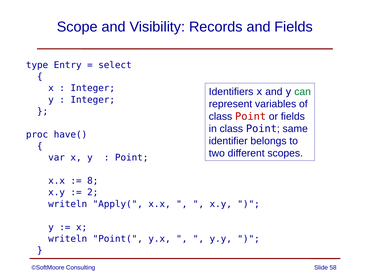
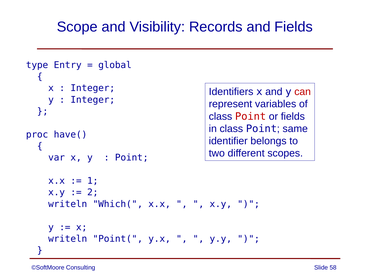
select: select -> global
can colour: green -> red
8: 8 -> 1
Apply(: Apply( -> Which(
